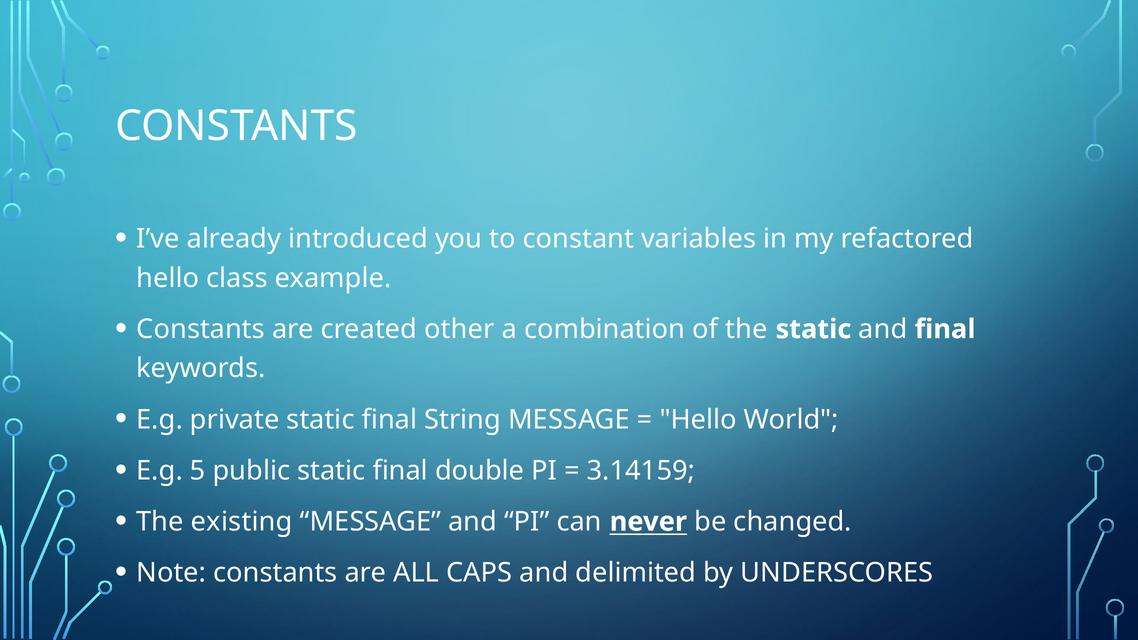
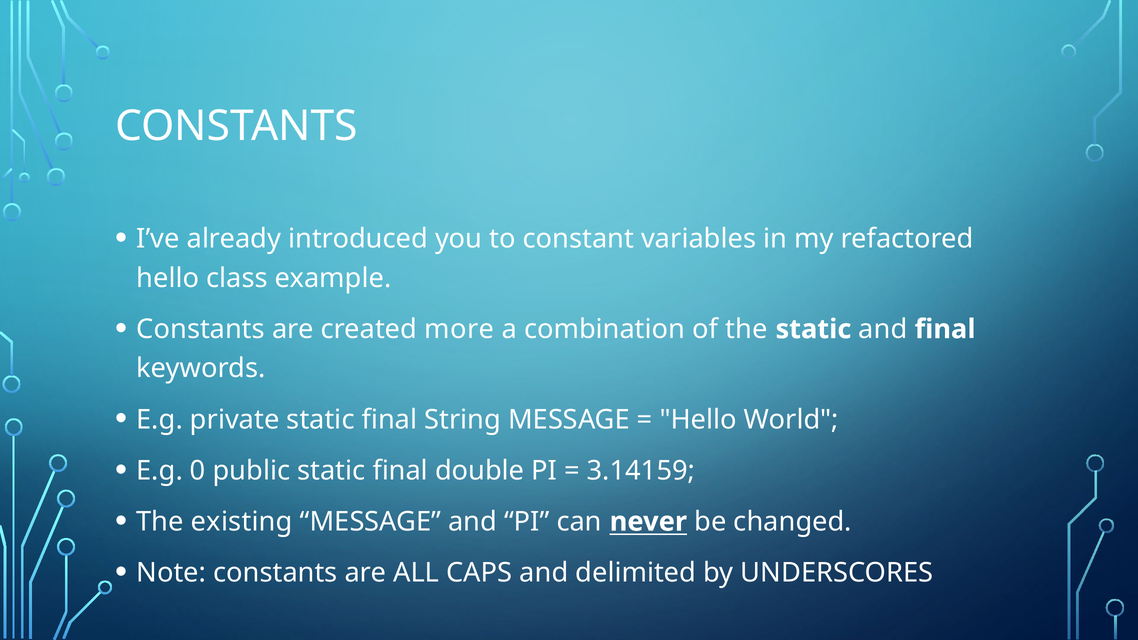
other: other -> more
5: 5 -> 0
